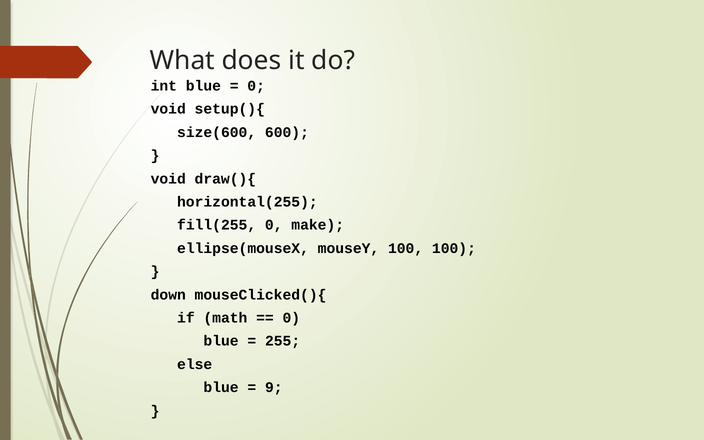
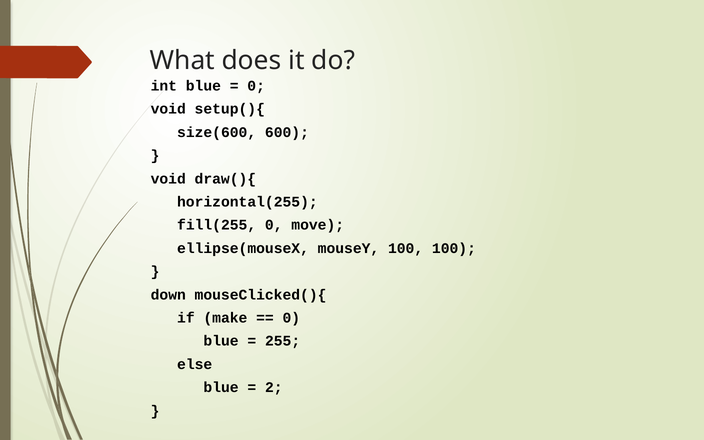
make: make -> move
math: math -> make
9: 9 -> 2
